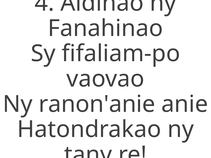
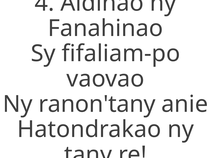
ranon'anie: ranon'anie -> ranon'tany
